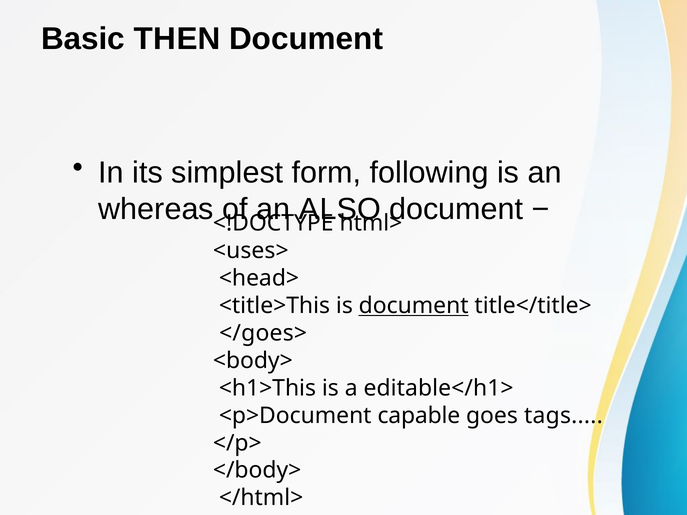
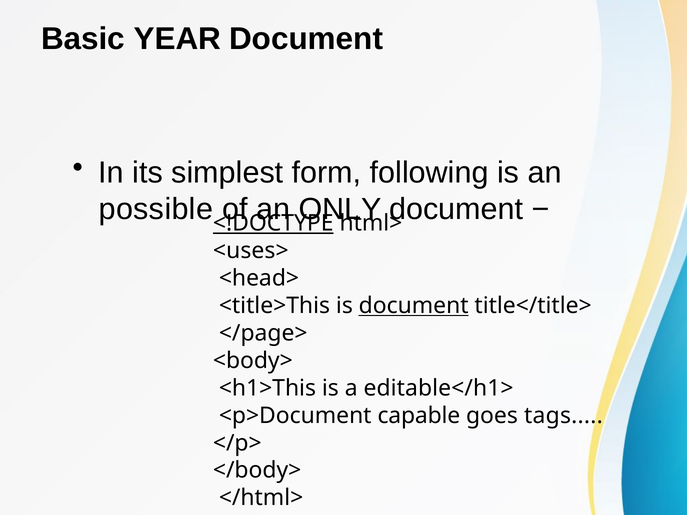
THEN: THEN -> YEAR
whereas: whereas -> possible
ALSO: ALSO -> ONLY
<!DOCTYPE underline: none -> present
</goes>: </goes> -> </page>
